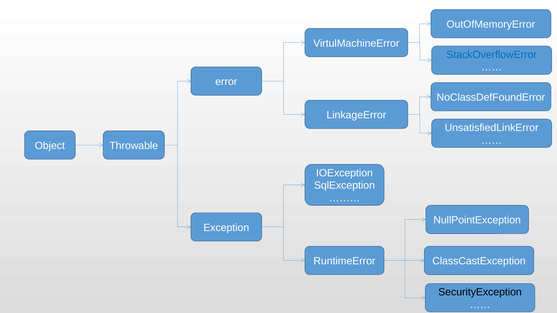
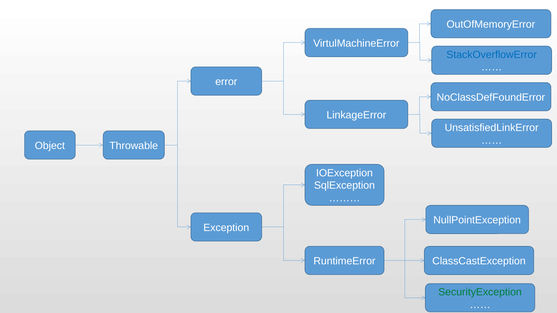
SecurityException colour: black -> green
